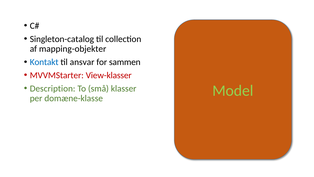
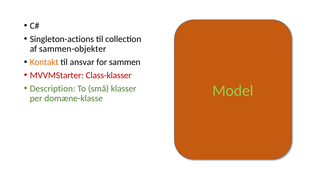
Singleton-catalog: Singleton-catalog -> Singleton-actions
mapping-objekter: mapping-objekter -> sammen-objekter
Kontakt colour: blue -> orange
View-klasser: View-klasser -> Class-klasser
